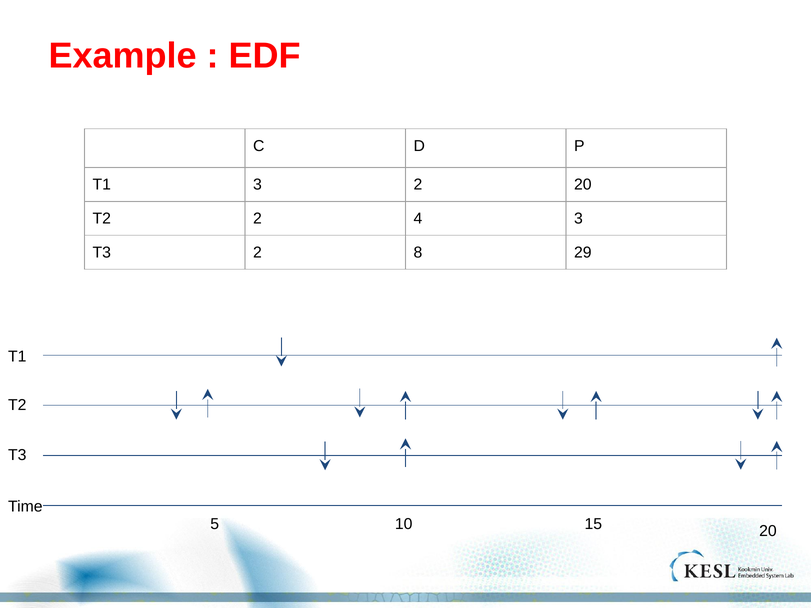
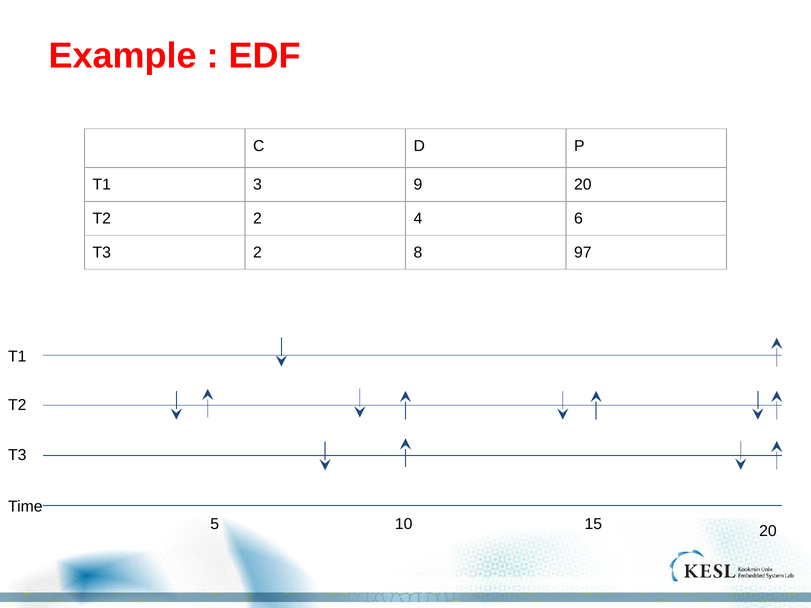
3 2: 2 -> 9
4 3: 3 -> 6
29: 29 -> 97
